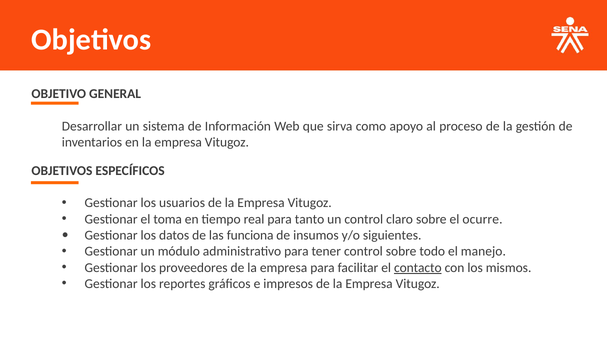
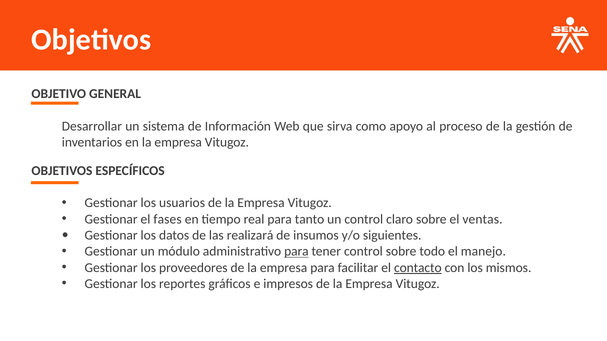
toma: toma -> fases
ocurre: ocurre -> ventas
funciona: funciona -> realizará
para at (296, 252) underline: none -> present
